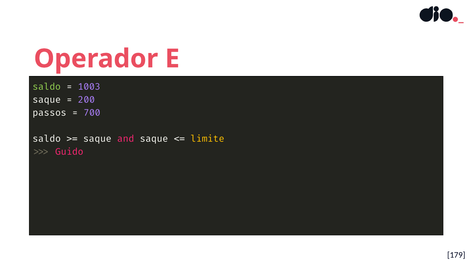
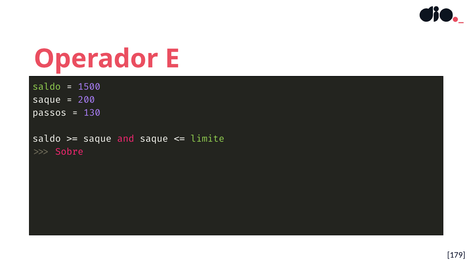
1003: 1003 -> 1500
700: 700 -> 130
limite colour: yellow -> light green
Guido: Guido -> Sobre
